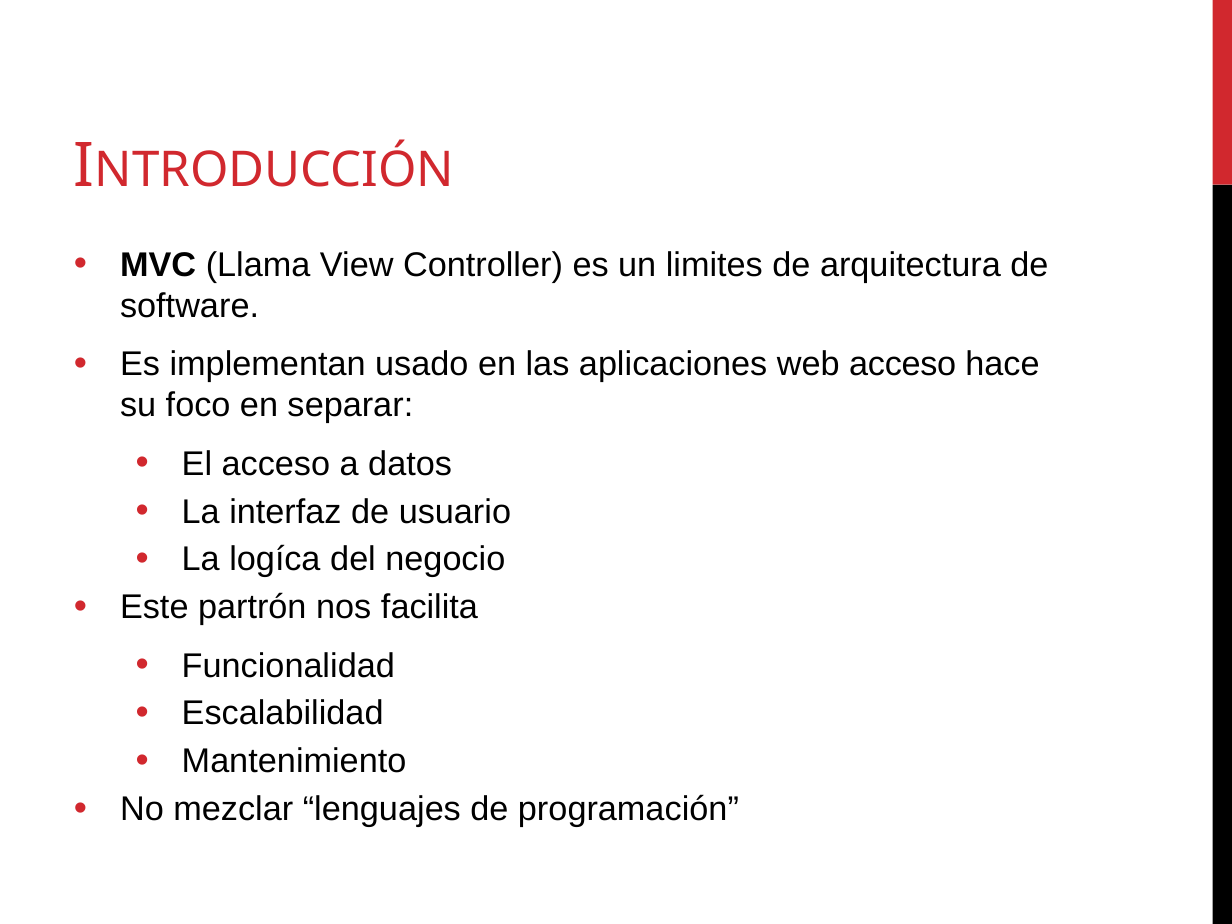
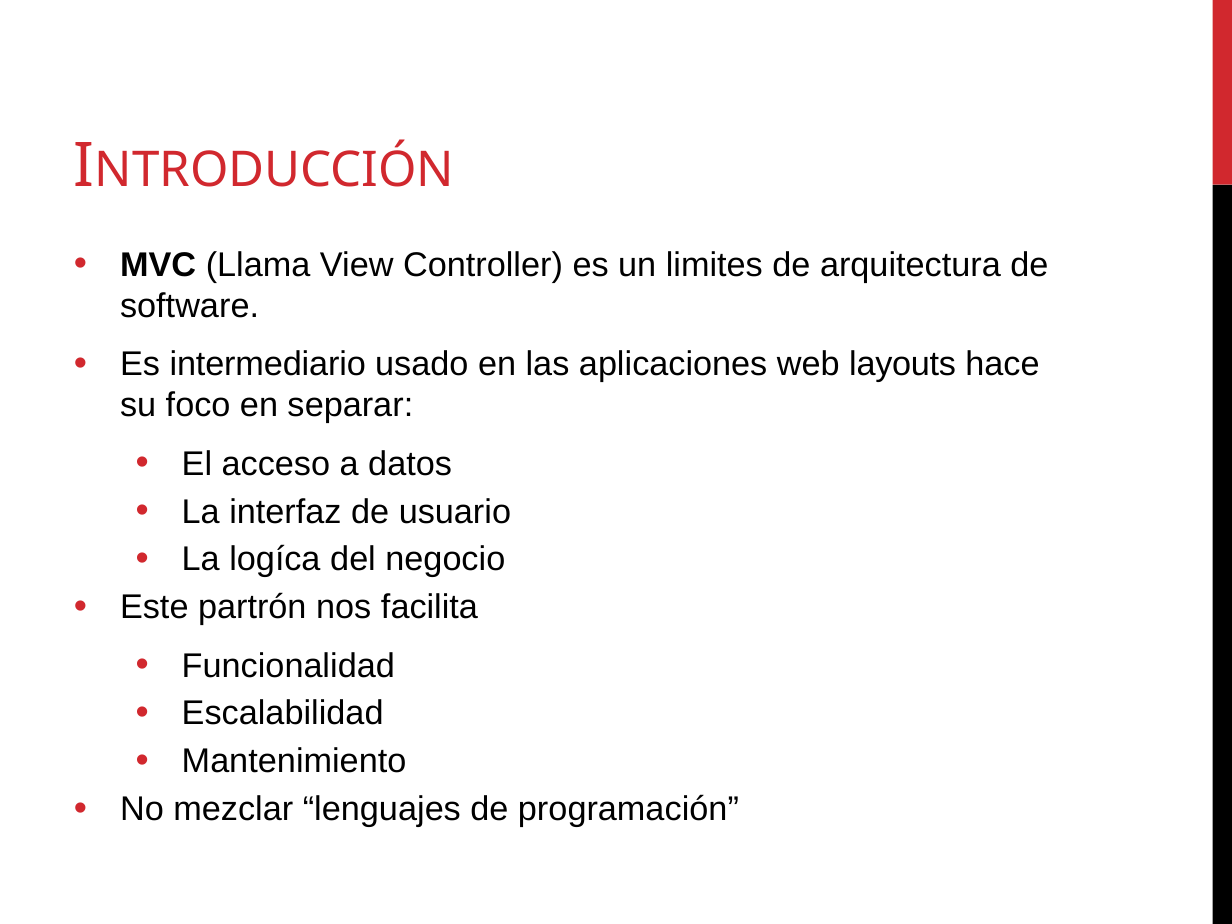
implementan: implementan -> intermediario
web acceso: acceso -> layouts
